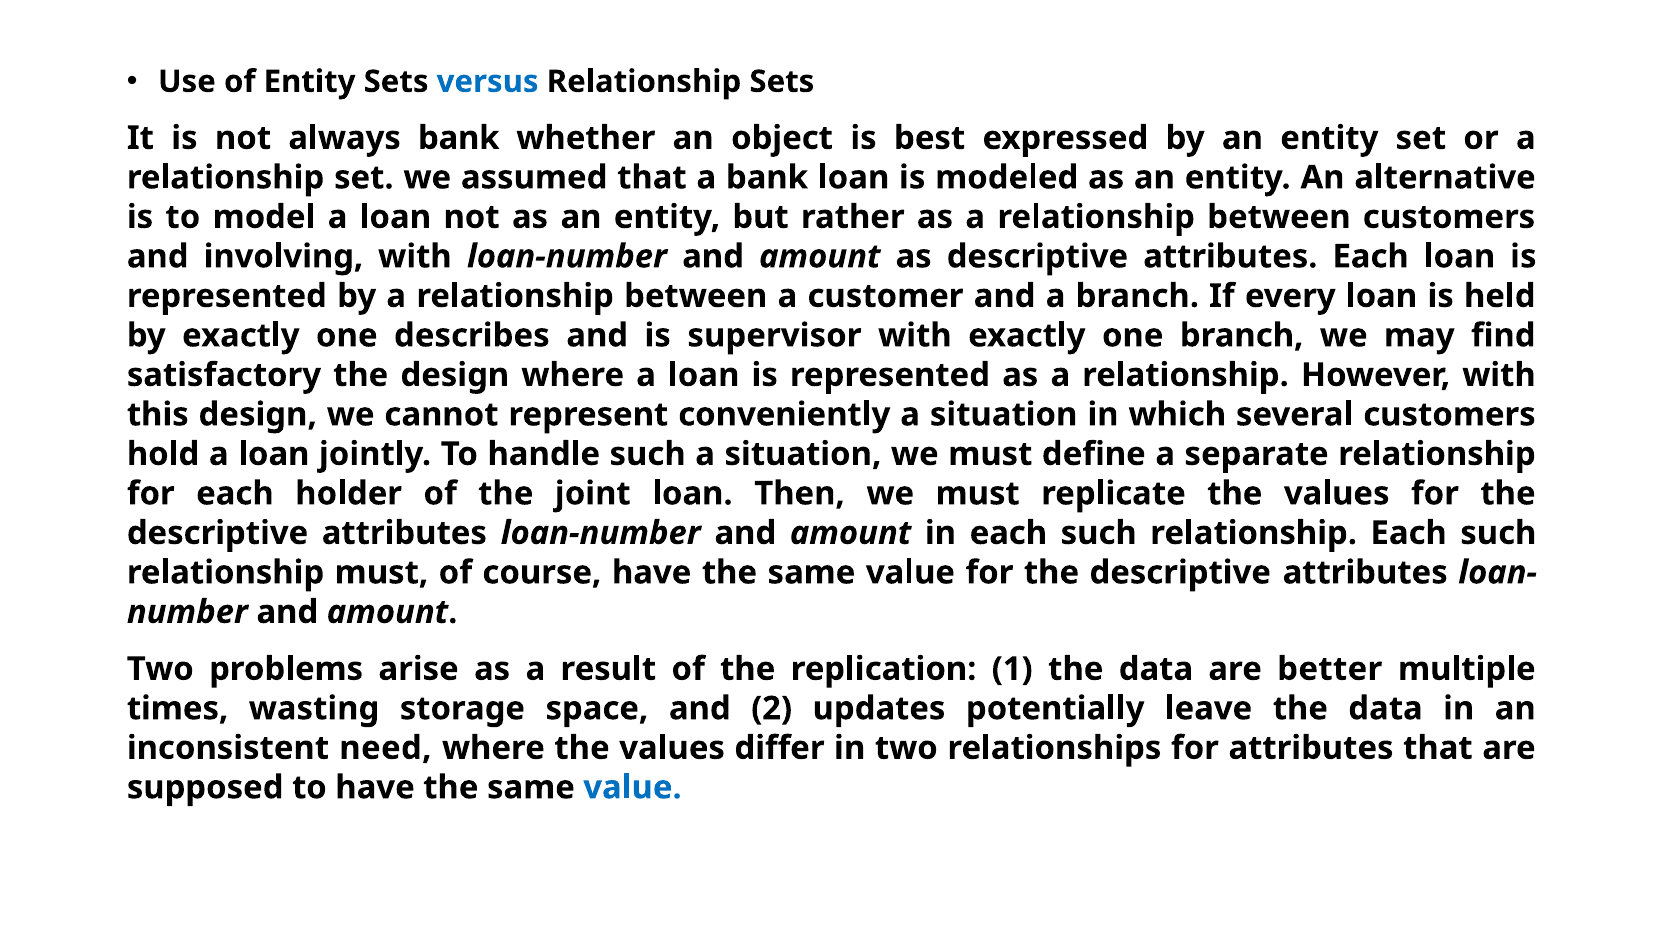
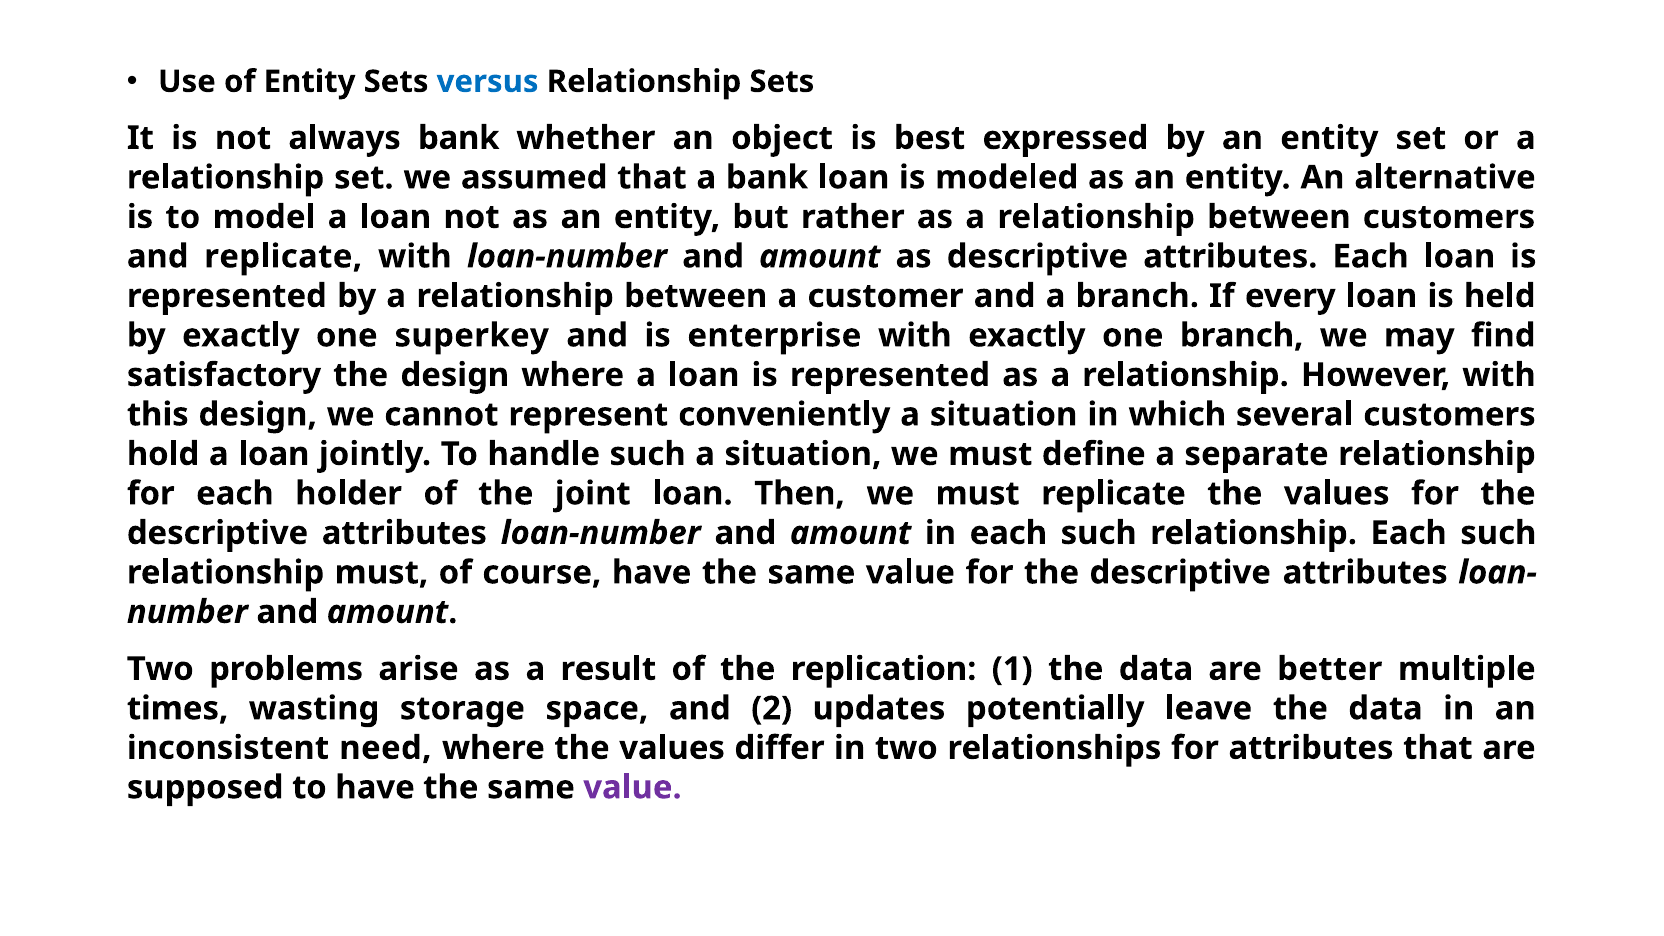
and involving: involving -> replicate
describes: describes -> superkey
supervisor: supervisor -> enterprise
value at (632, 787) colour: blue -> purple
